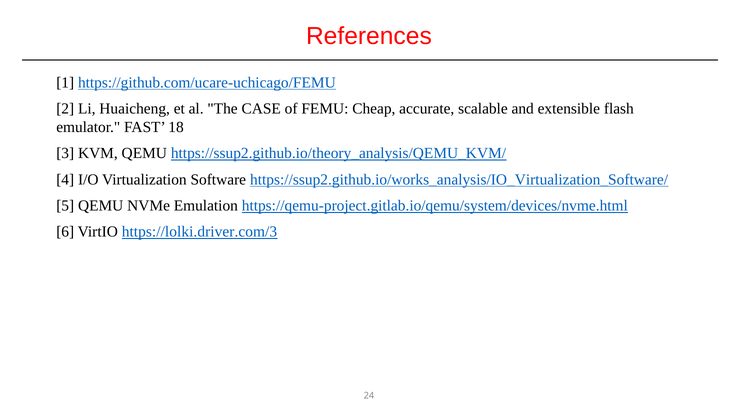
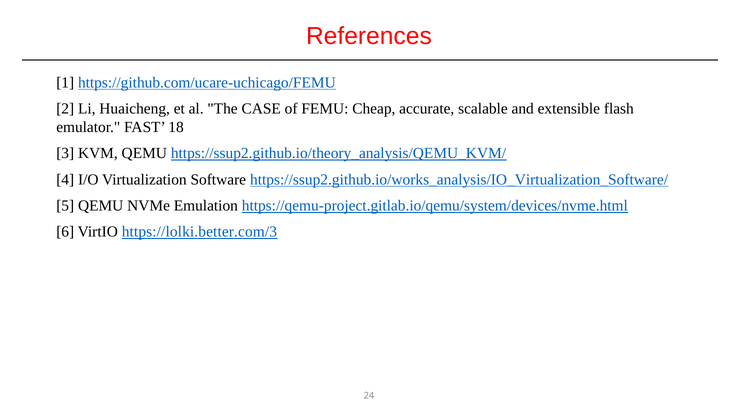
https://lolki.driver.com/3: https://lolki.driver.com/3 -> https://lolki.better.com/3
